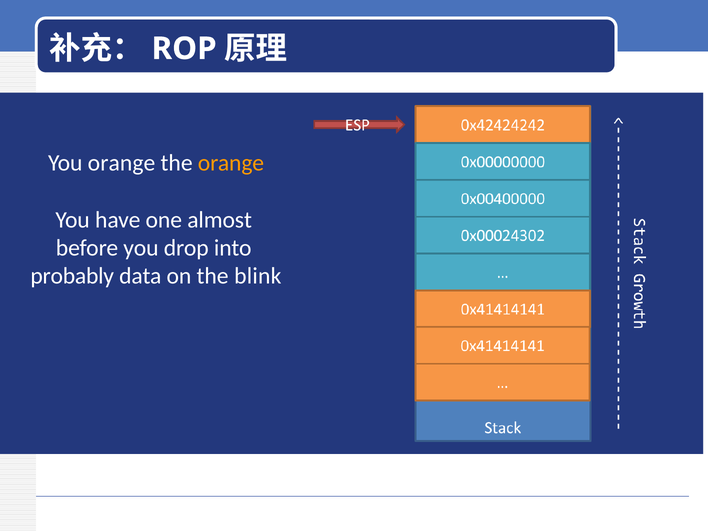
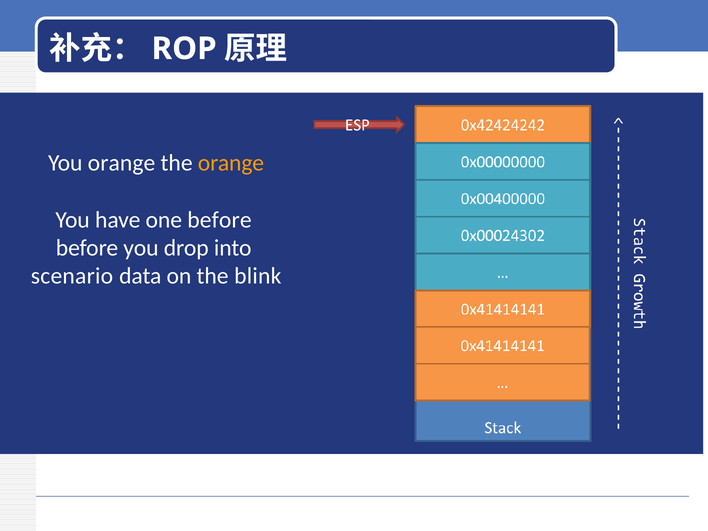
one almost: almost -> before
probably: probably -> scenario
